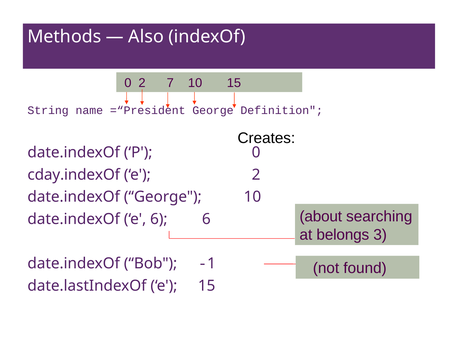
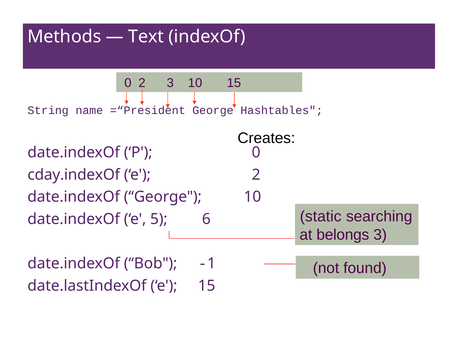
Also: Also -> Text
2 7: 7 -> 3
Definition: Definition -> Hashtables
about: about -> static
e 6: 6 -> 5
